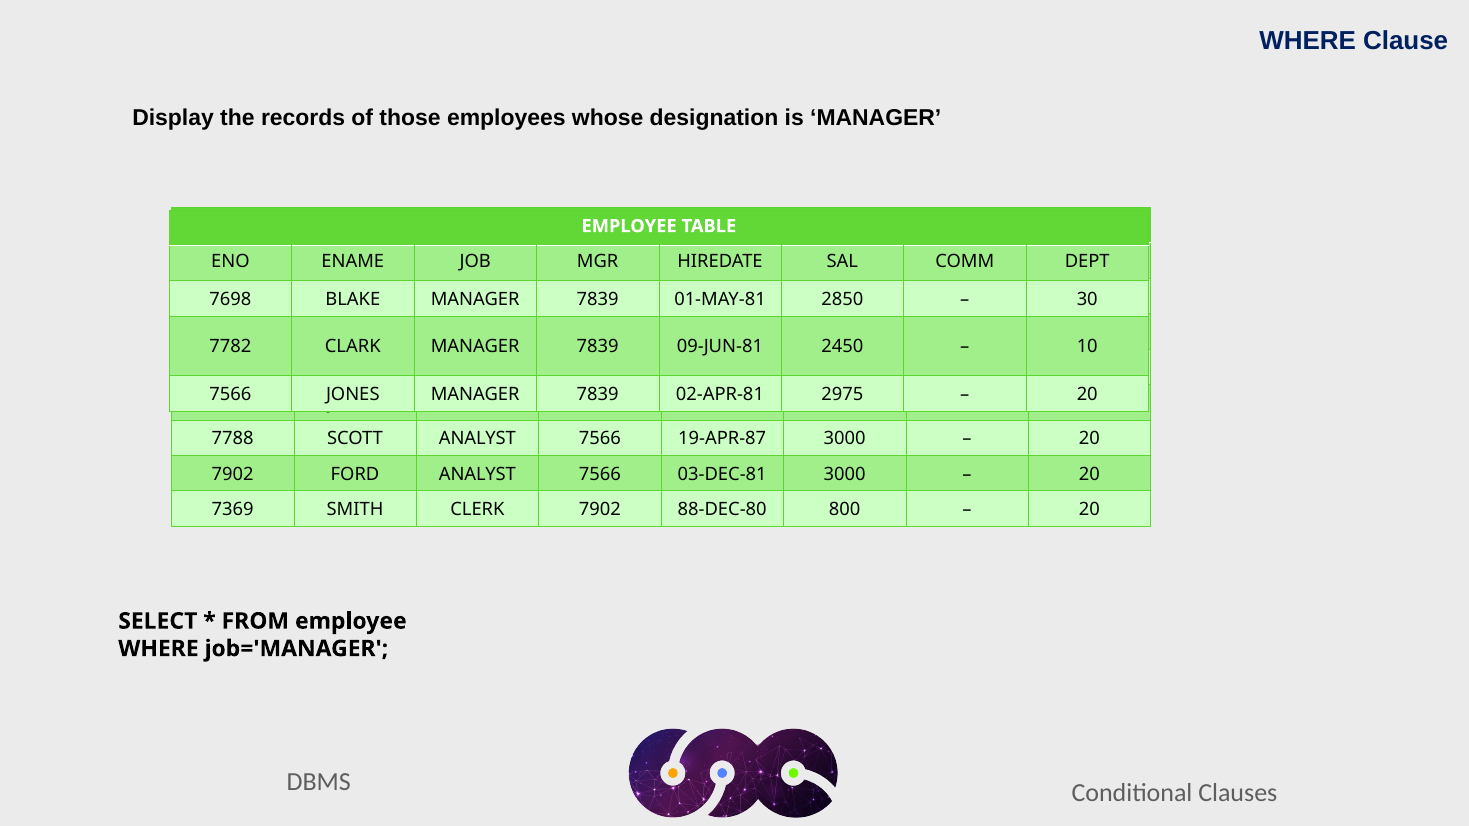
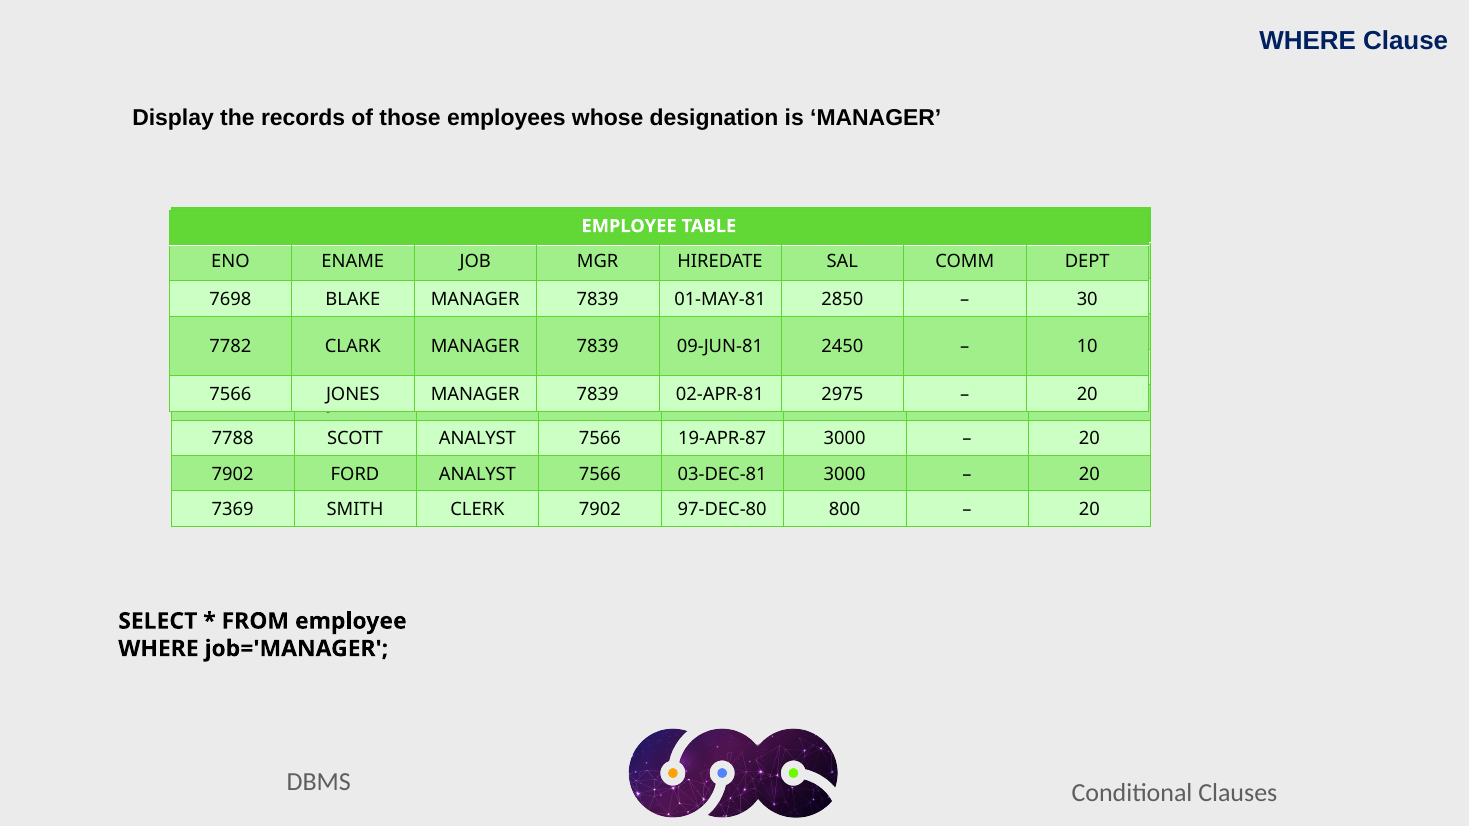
88-DEC-80: 88-DEC-80 -> 97-DEC-80
